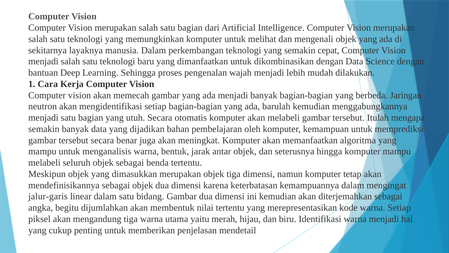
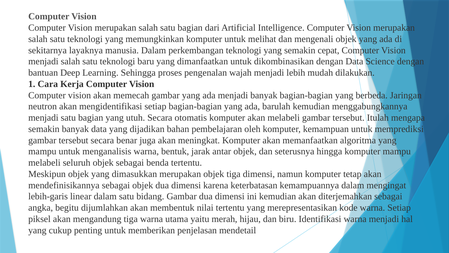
jalur-garis: jalur-garis -> lebih-garis
